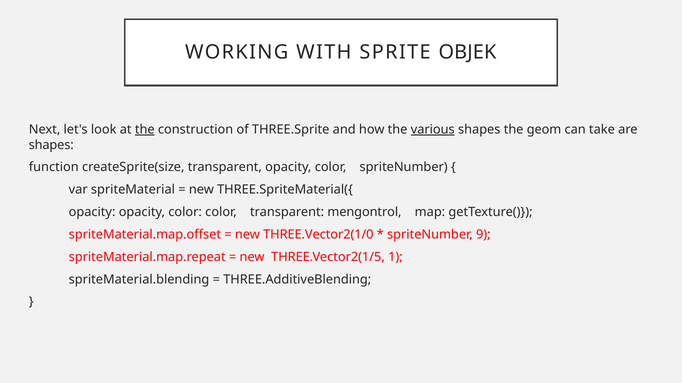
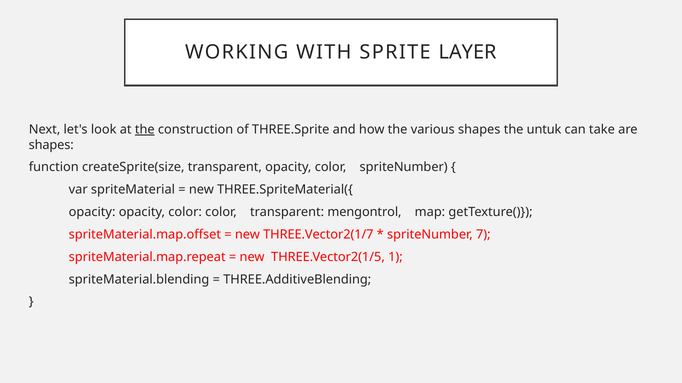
OBJEK: OBJEK -> LAYER
various underline: present -> none
geom: geom -> untuk
THREE.Vector2(1/0: THREE.Vector2(1/0 -> THREE.Vector2(1/7
9: 9 -> 7
